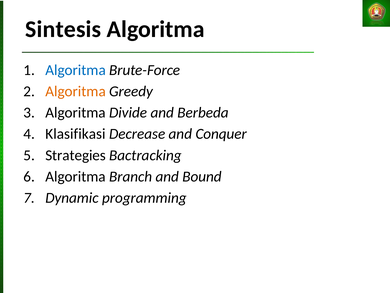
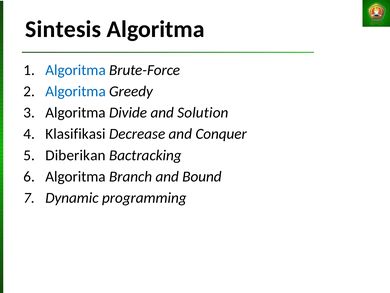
Algoritma at (76, 91) colour: orange -> blue
Berbeda: Berbeda -> Solution
Strategies: Strategies -> Diberikan
